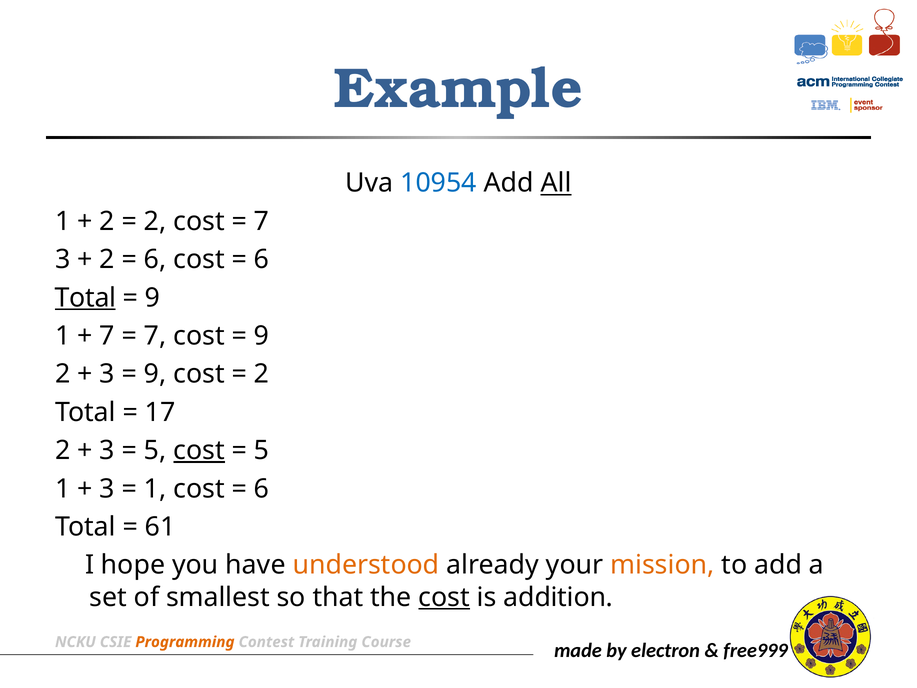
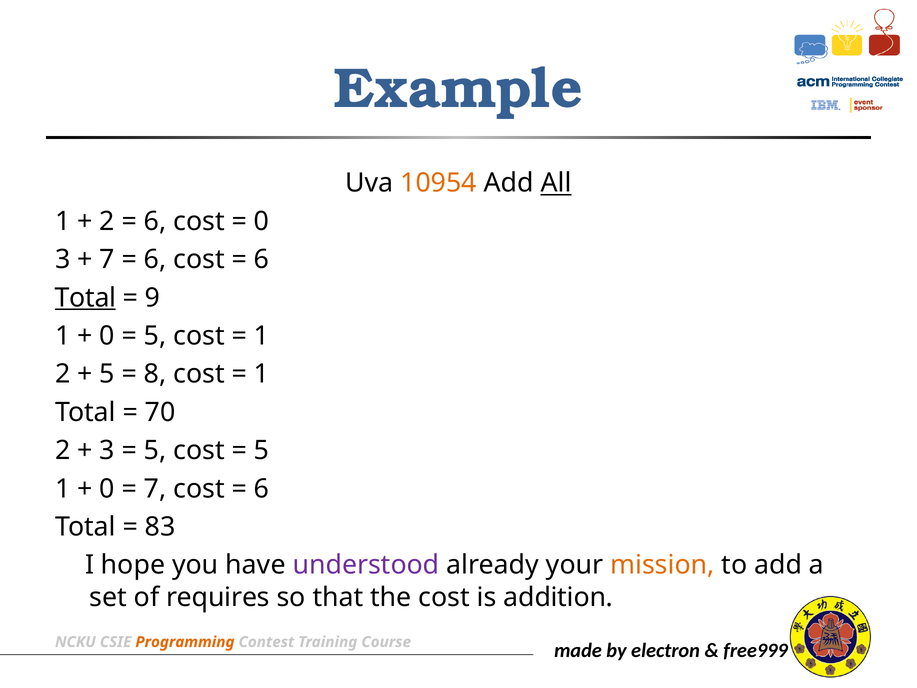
10954 colour: blue -> orange
2 at (155, 221): 2 -> 6
7 at (262, 221): 7 -> 0
2 at (107, 259): 2 -> 7
7 at (107, 336): 7 -> 0
7 at (155, 336): 7 -> 5
9 at (262, 336): 9 -> 1
3 at (107, 374): 3 -> 5
9 at (155, 374): 9 -> 8
2 at (262, 374): 2 -> 1
17: 17 -> 70
cost at (199, 450) underline: present -> none
3 at (107, 489): 3 -> 0
1 at (155, 489): 1 -> 7
61: 61 -> 83
understood colour: orange -> purple
smallest: smallest -> requires
cost at (444, 597) underline: present -> none
